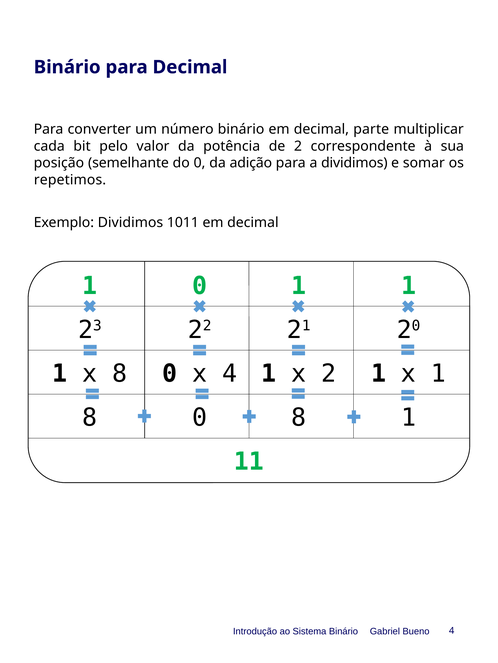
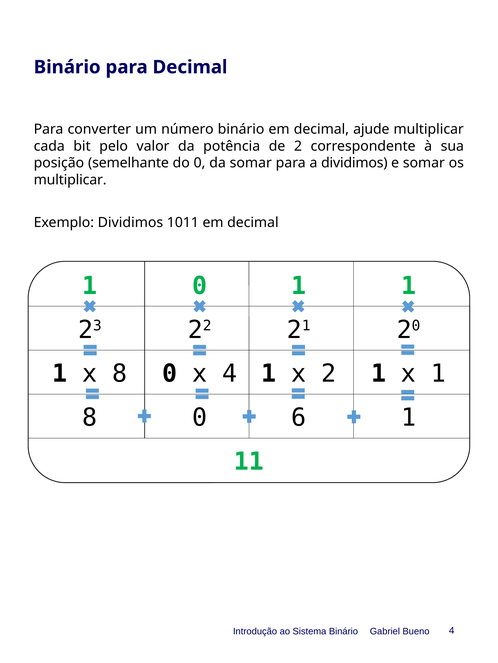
parte: parte -> ajude
da adição: adição -> somar
repetimos at (70, 180): repetimos -> multiplicar
8 8: 8 -> 6
